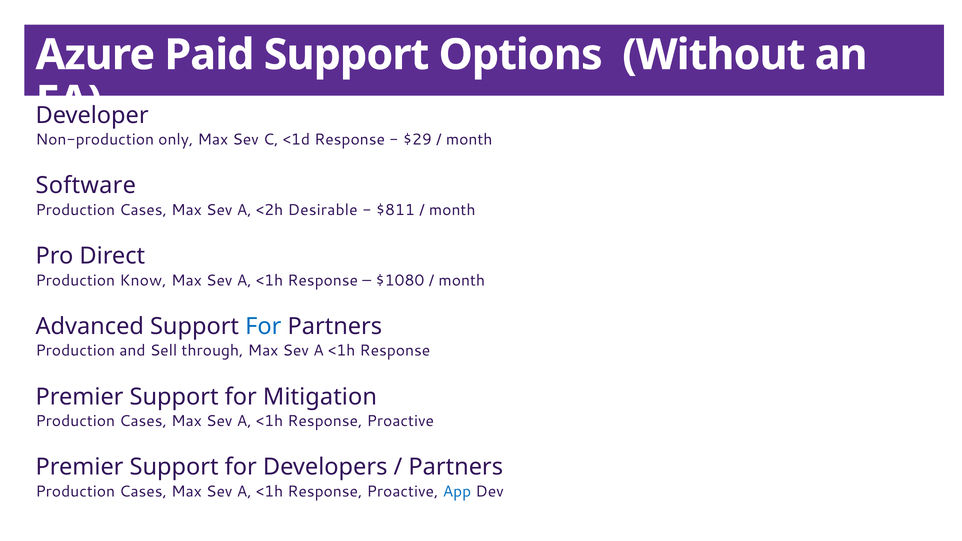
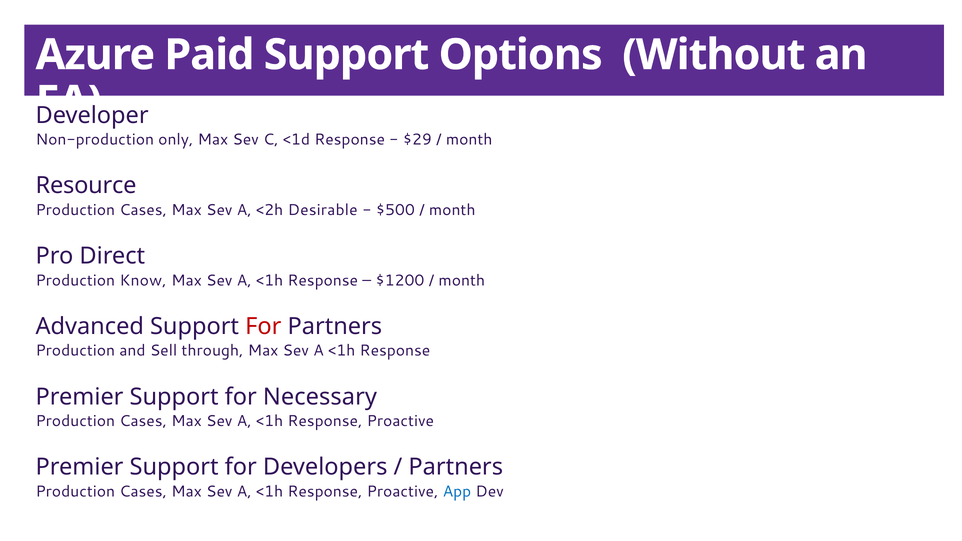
Software: Software -> Resource
$811: $811 -> $500
$1080: $1080 -> $1200
For at (263, 326) colour: blue -> red
Mitigation: Mitigation -> Necessary
